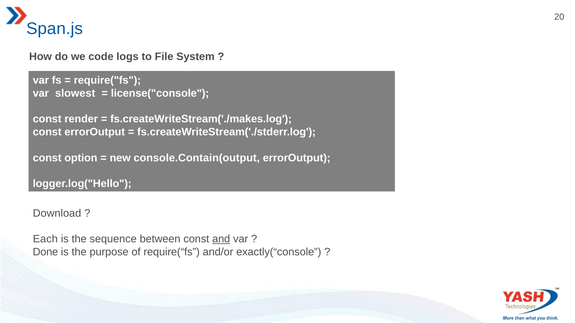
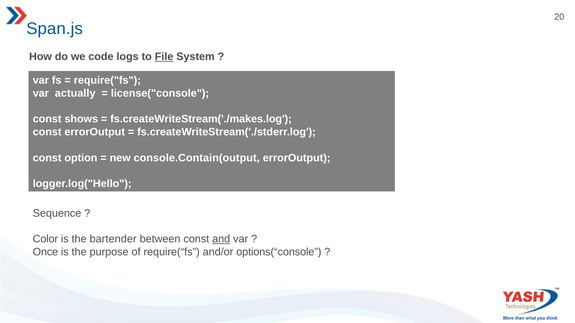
File underline: none -> present
slowest: slowest -> actually
render: render -> shows
Download: Download -> Sequence
Each: Each -> Color
sequence: sequence -> bartender
Done: Done -> Once
exactly(“console: exactly(“console -> options(“console
